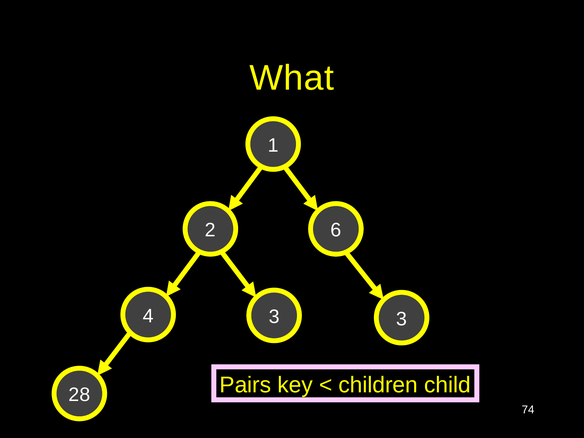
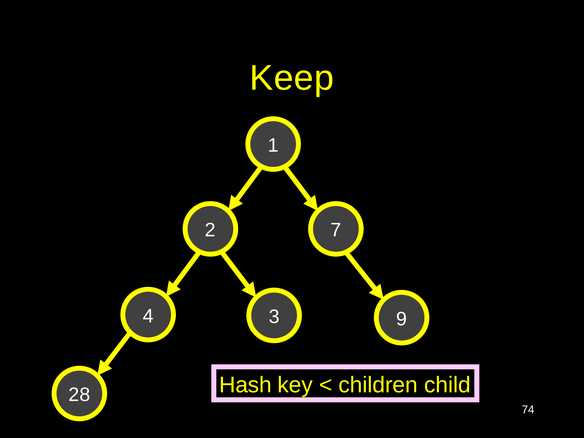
What: What -> Keep
6: 6 -> 7
4 3: 3 -> 9
Pairs: Pairs -> Hash
